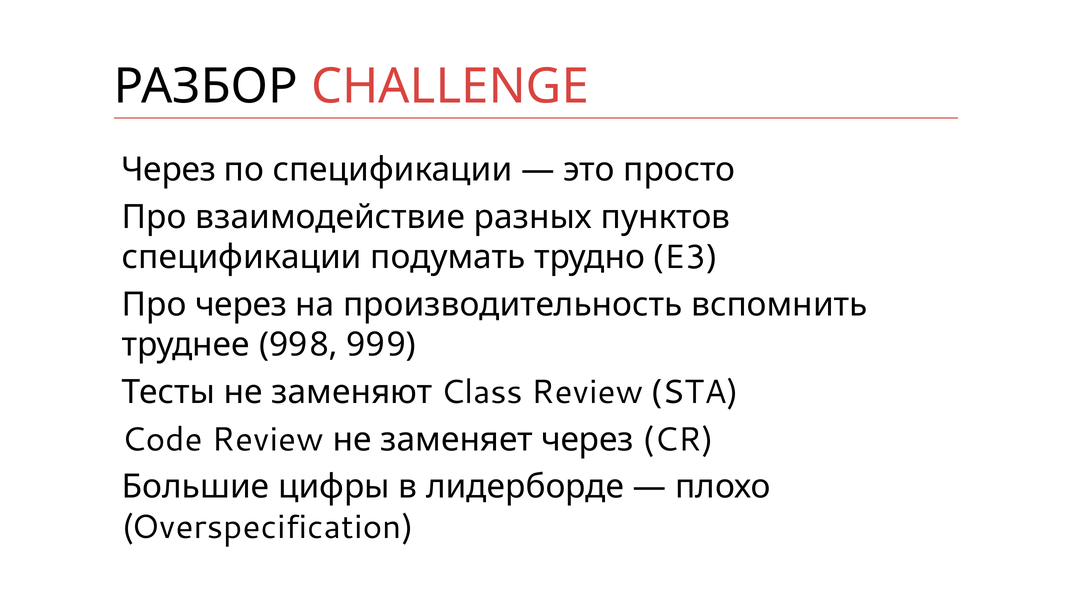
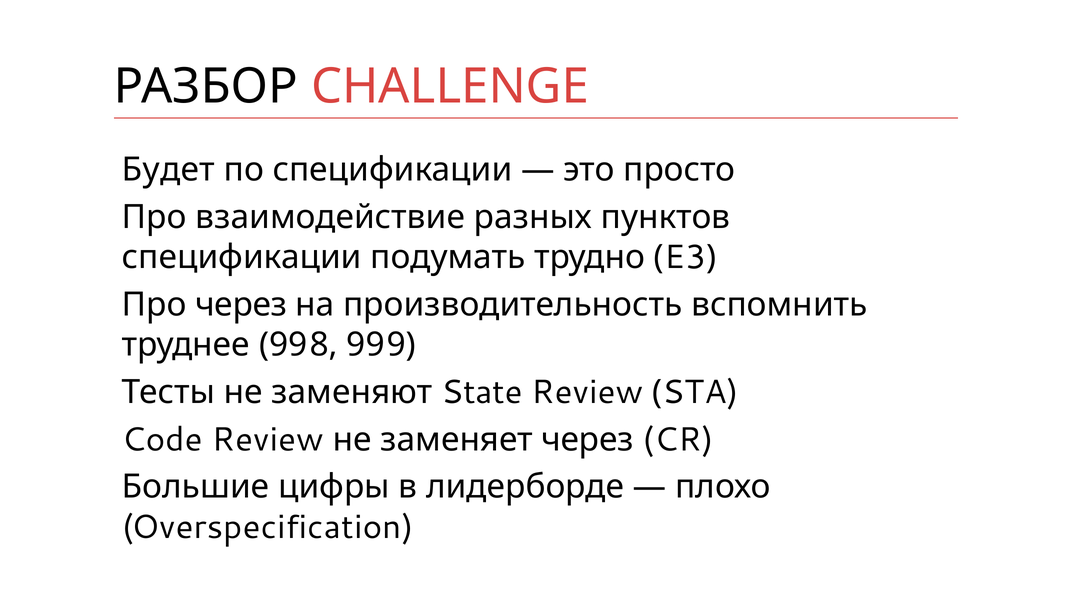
Через at (169, 170): Через -> Будет
Class: Class -> State
